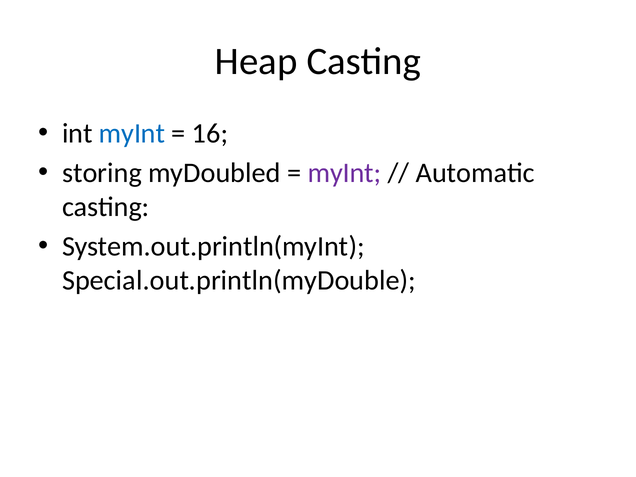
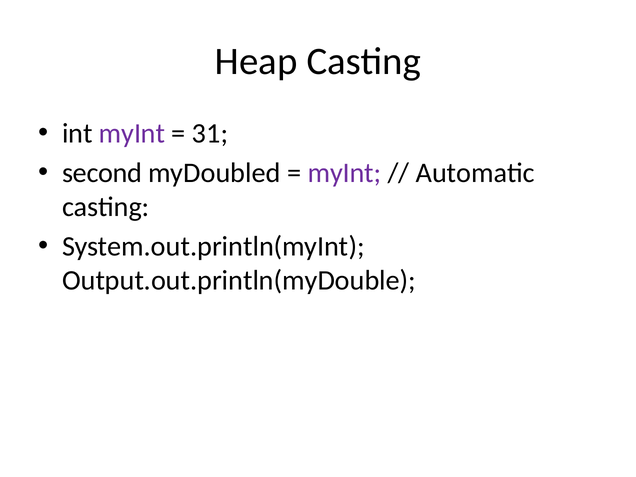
myInt at (132, 133) colour: blue -> purple
16: 16 -> 31
storing: storing -> second
Special.out.println(myDouble: Special.out.println(myDouble -> Output.out.println(myDouble
